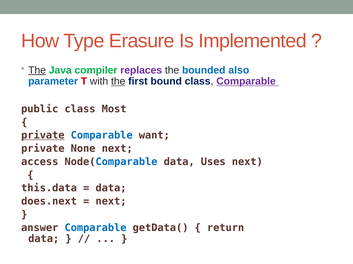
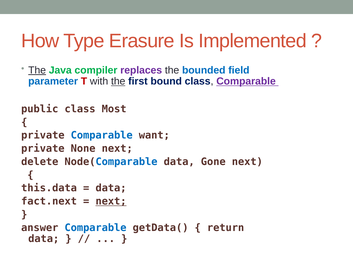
also: also -> field
private at (43, 136) underline: present -> none
access: access -> delete
Uses: Uses -> Gone
does.next: does.next -> fact.next
next at (111, 202) underline: none -> present
